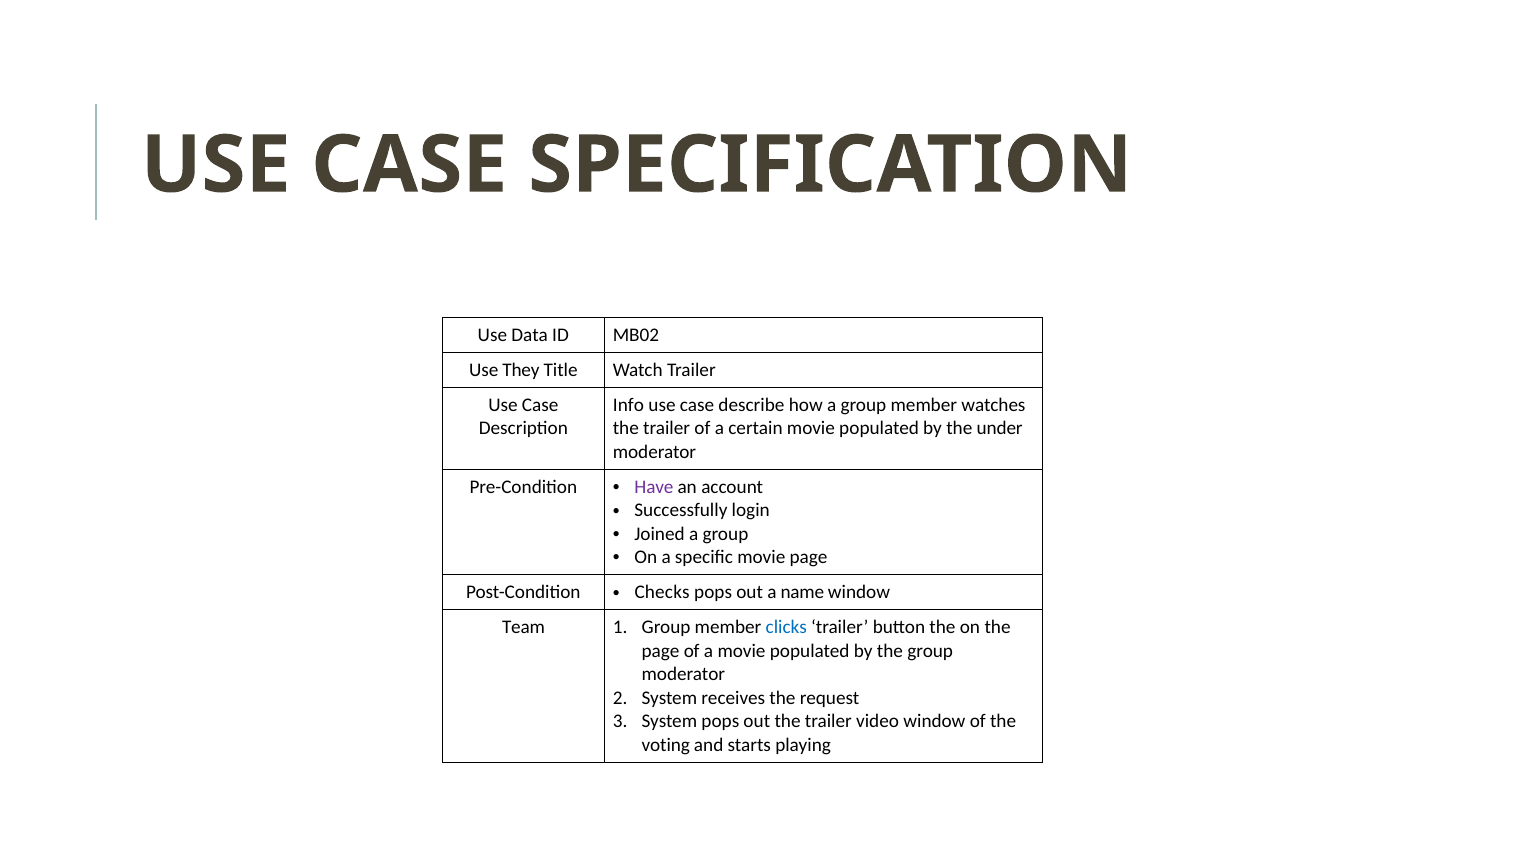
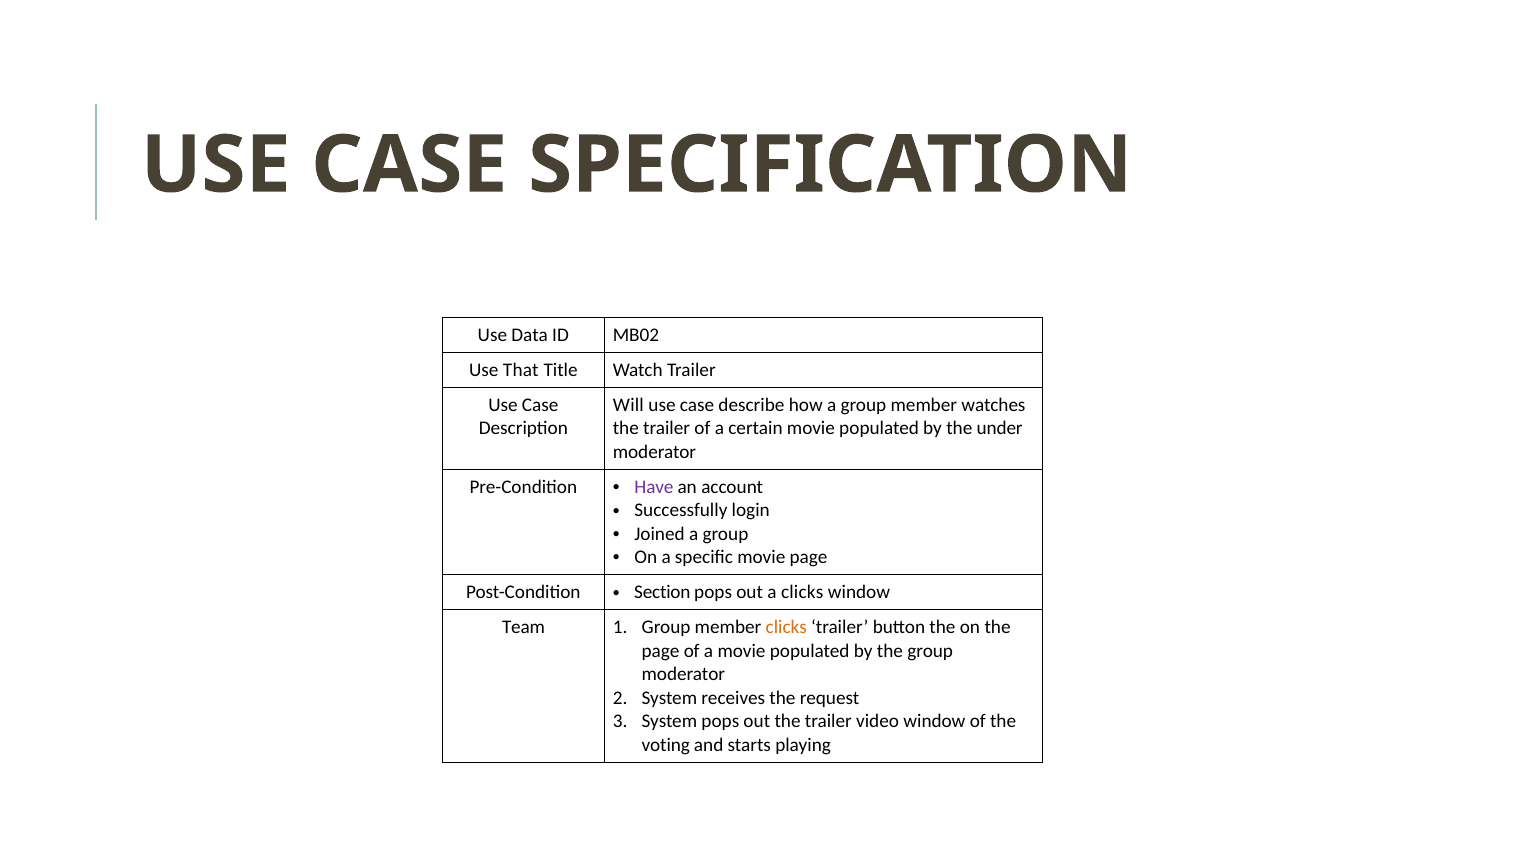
They: They -> That
Info: Info -> Will
Checks: Checks -> Section
a name: name -> clicks
clicks at (786, 627) colour: blue -> orange
